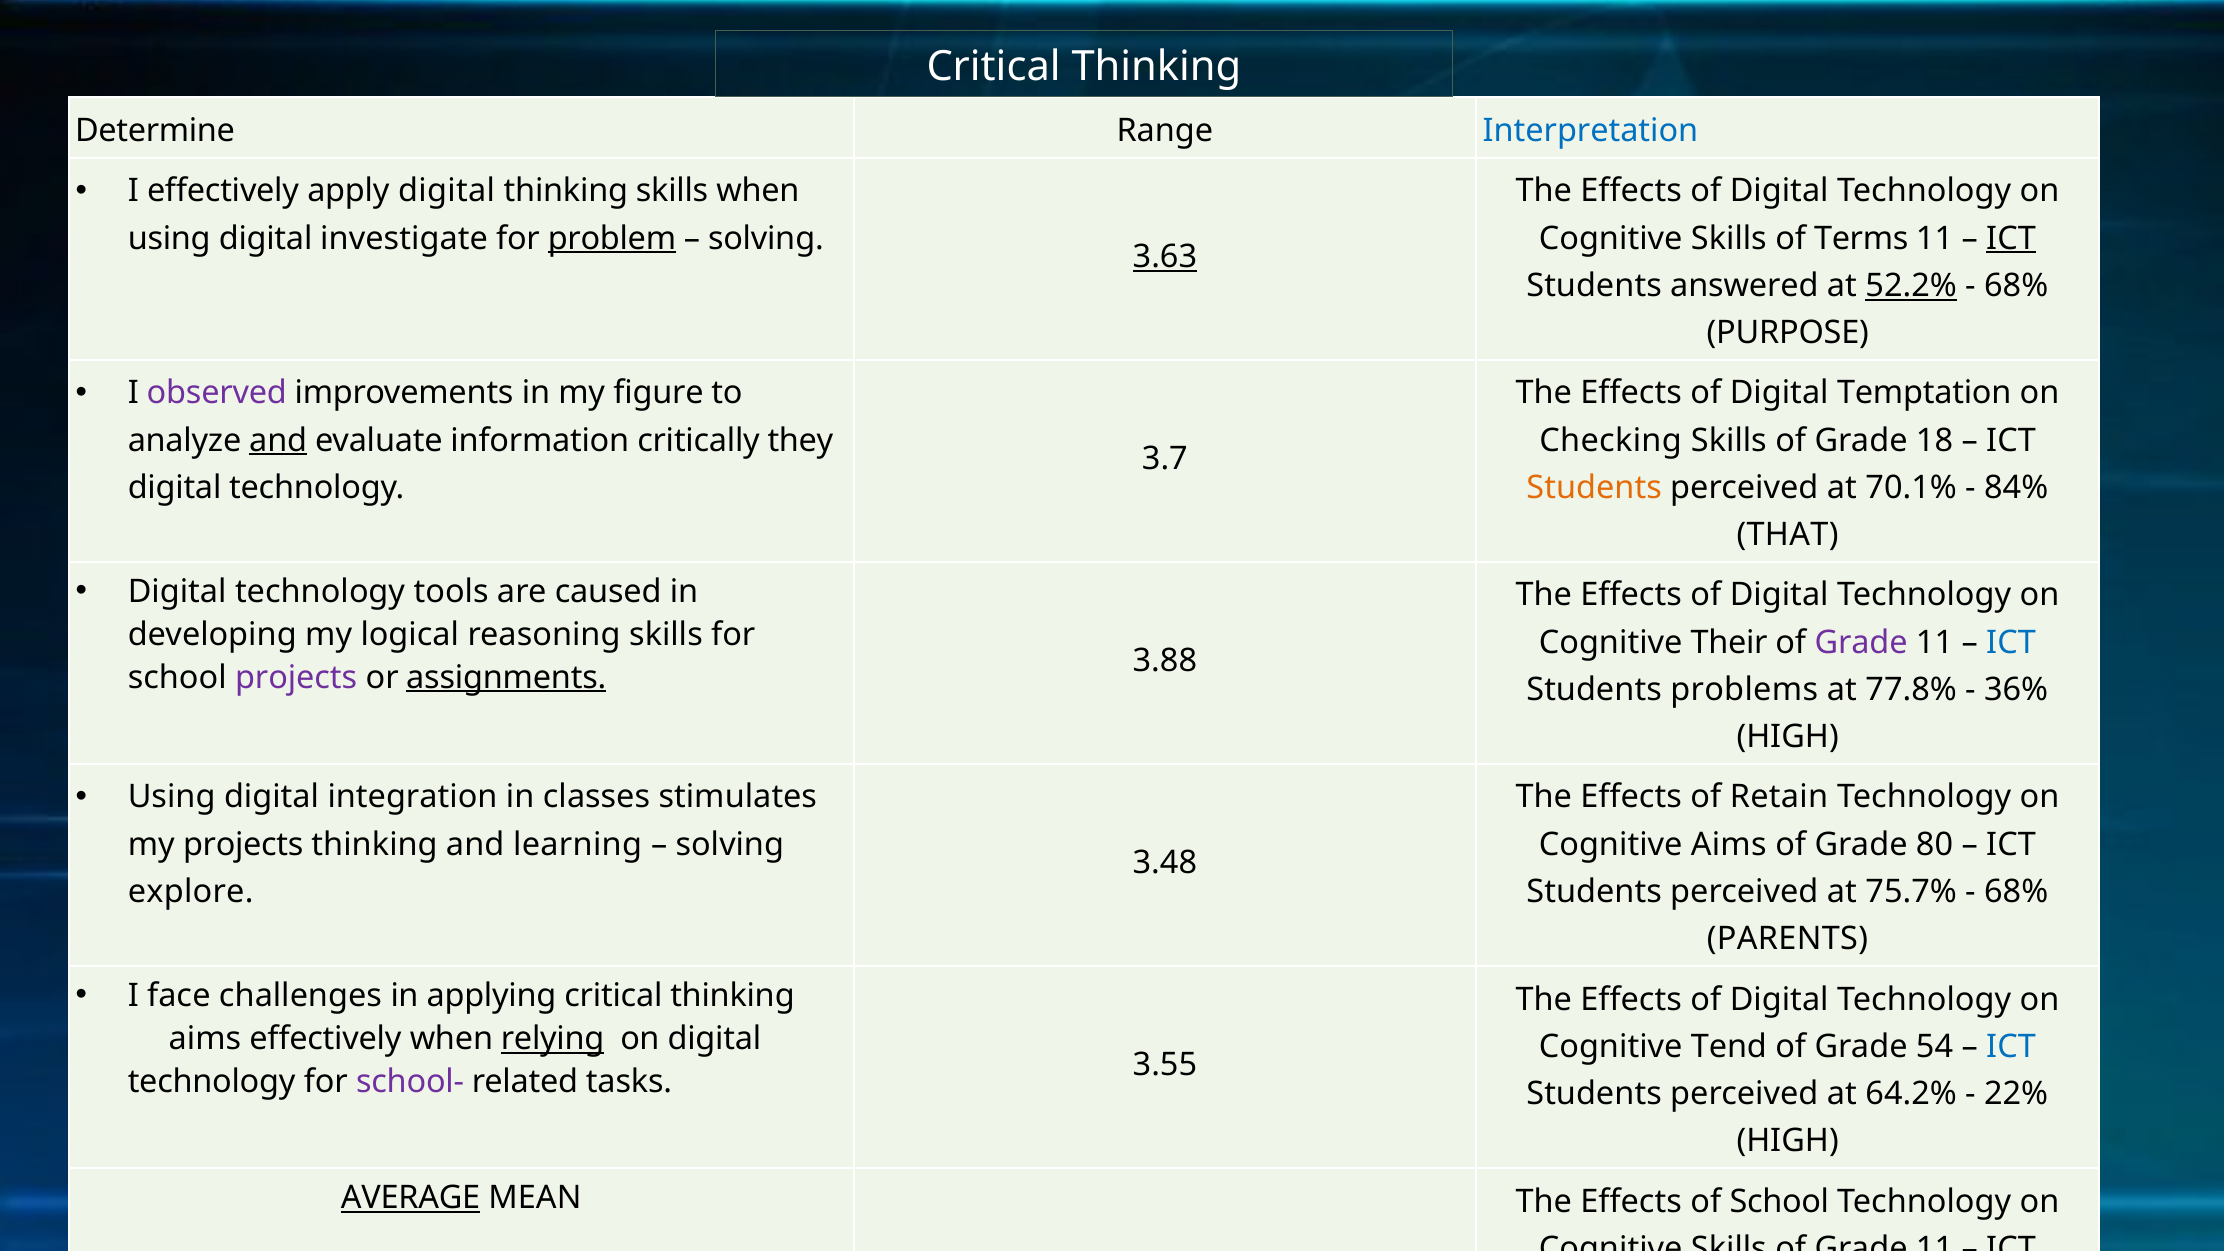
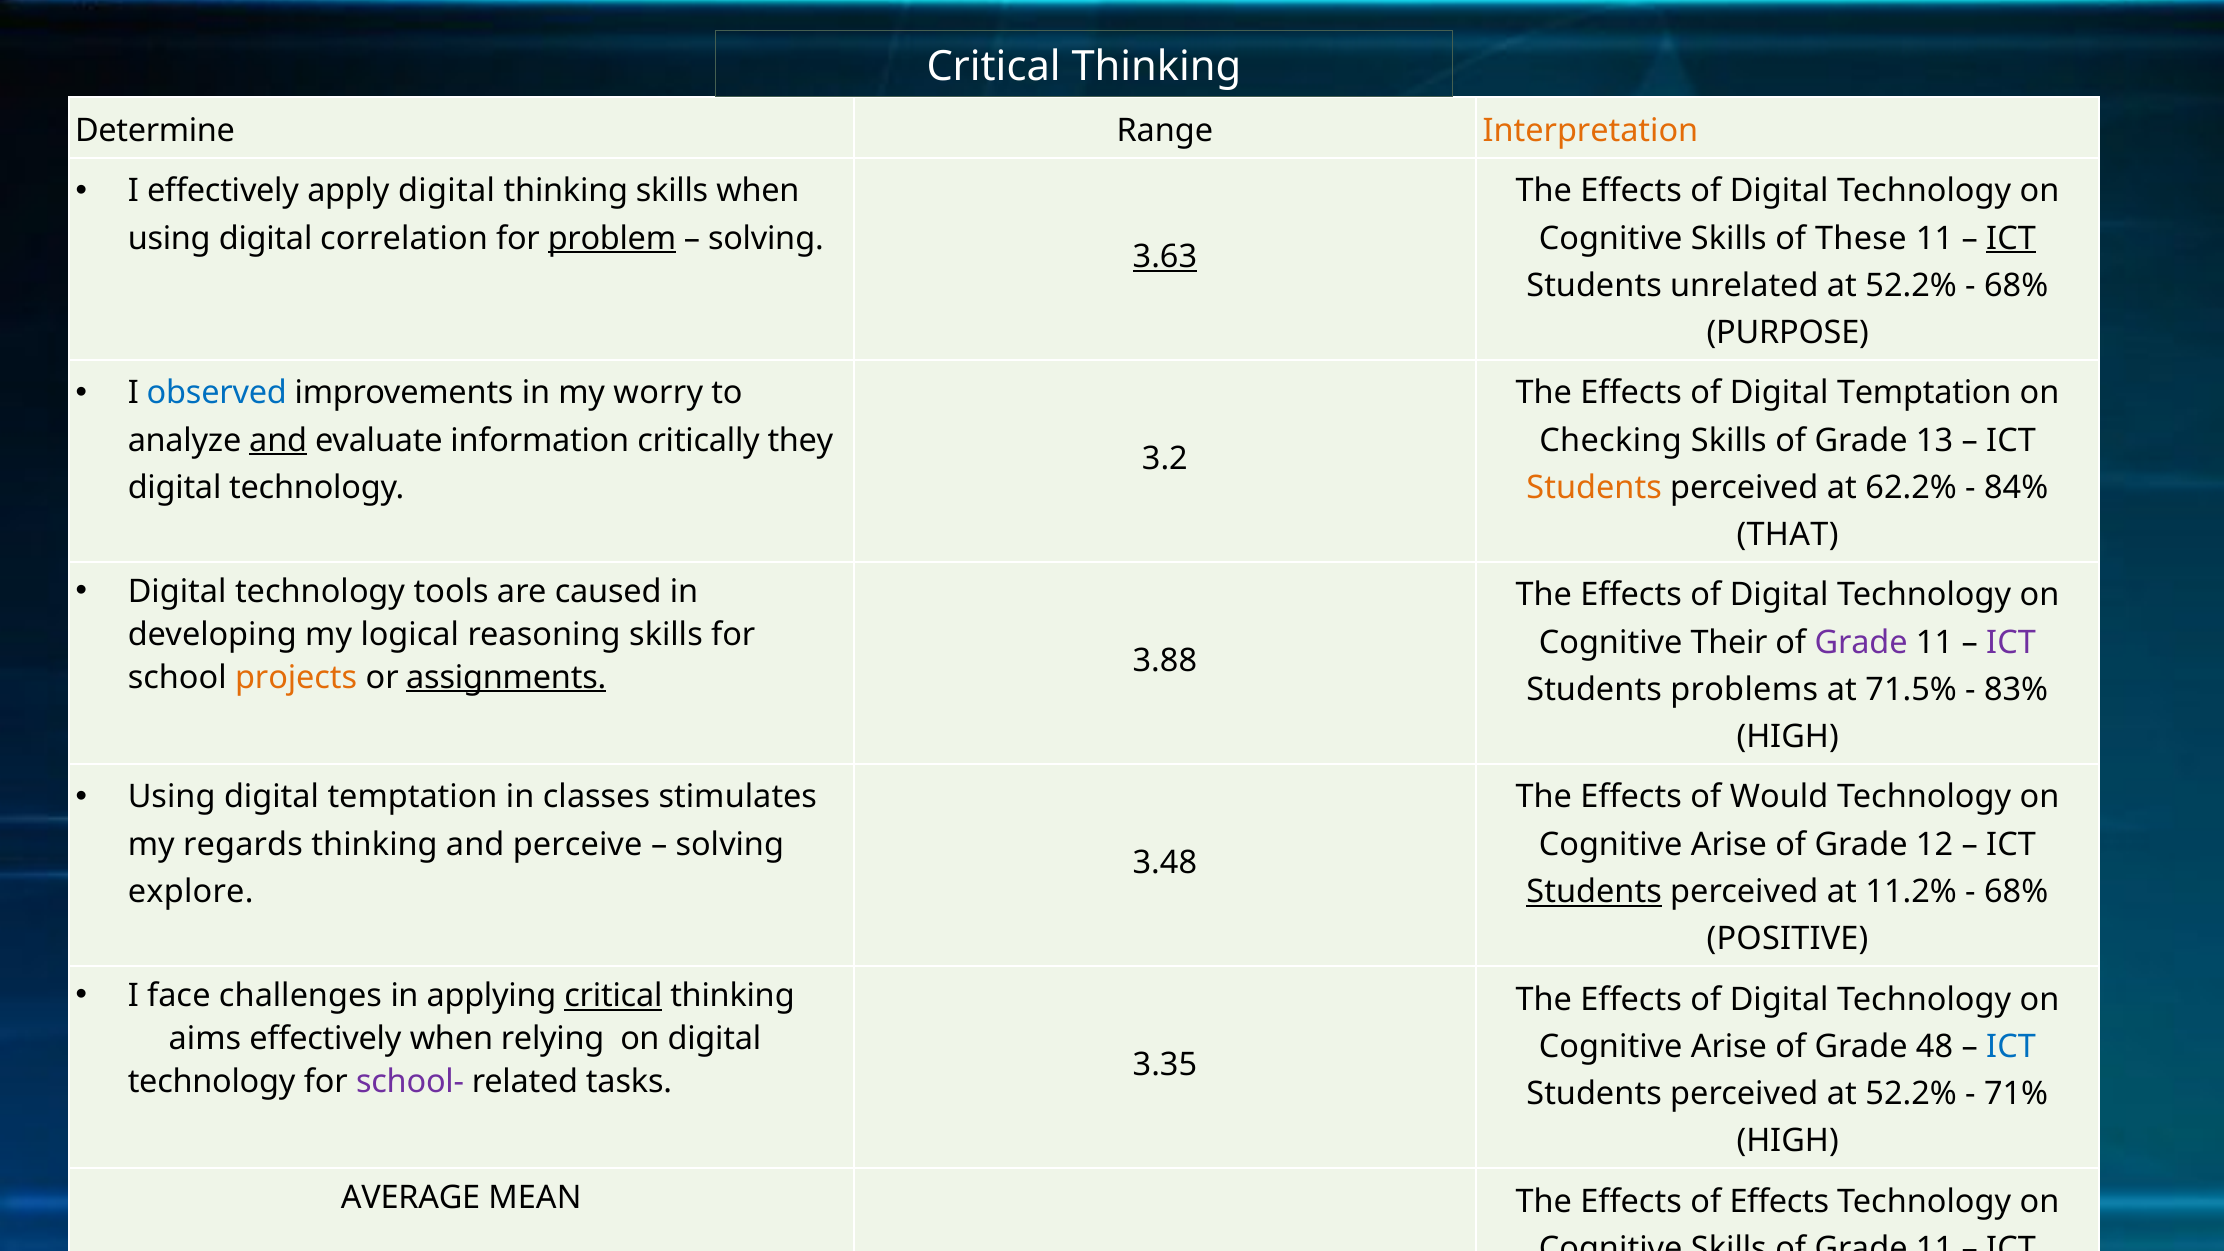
Interpretation colour: blue -> orange
investigate: investigate -> correlation
Terms: Terms -> These
answered: answered -> unrelated
52.2% at (1911, 286) underline: present -> none
observed colour: purple -> blue
figure: figure -> worry
18: 18 -> 13
3.7: 3.7 -> 3.2
70.1%: 70.1% -> 62.2%
ICT at (2011, 643) colour: blue -> purple
projects at (296, 678) colour: purple -> orange
77.8%: 77.8% -> 71.5%
36%: 36% -> 83%
Using digital integration: integration -> temptation
Retain: Retain -> Would
my projects: projects -> regards
learning: learning -> perceive
Aims at (1729, 845): Aims -> Arise
80: 80 -> 12
Students at (1594, 892) underline: none -> present
75.7%: 75.7% -> 11.2%
PARENTS: PARENTS -> POSITIVE
critical at (613, 996) underline: none -> present
relying underline: present -> none
Tend at (1729, 1047): Tend -> Arise
54: 54 -> 48
3.55: 3.55 -> 3.35
64.2% at (1911, 1094): 64.2% -> 52.2%
22%: 22% -> 71%
AVERAGE underline: present -> none
of School: School -> Effects
